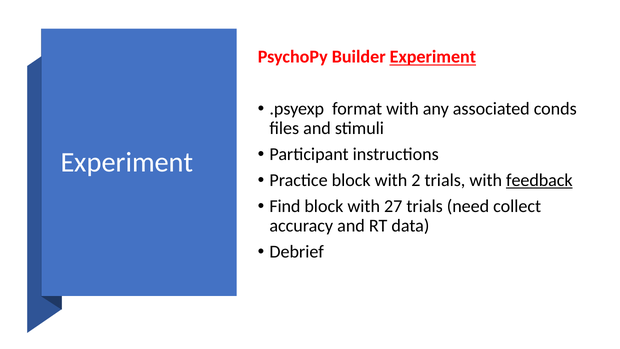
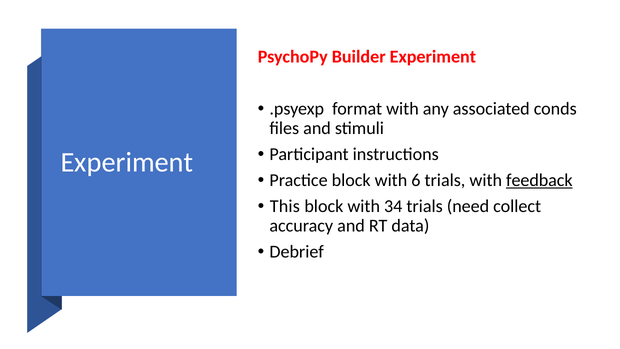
Experiment at (433, 57) underline: present -> none
2: 2 -> 6
Find: Find -> This
27: 27 -> 34
